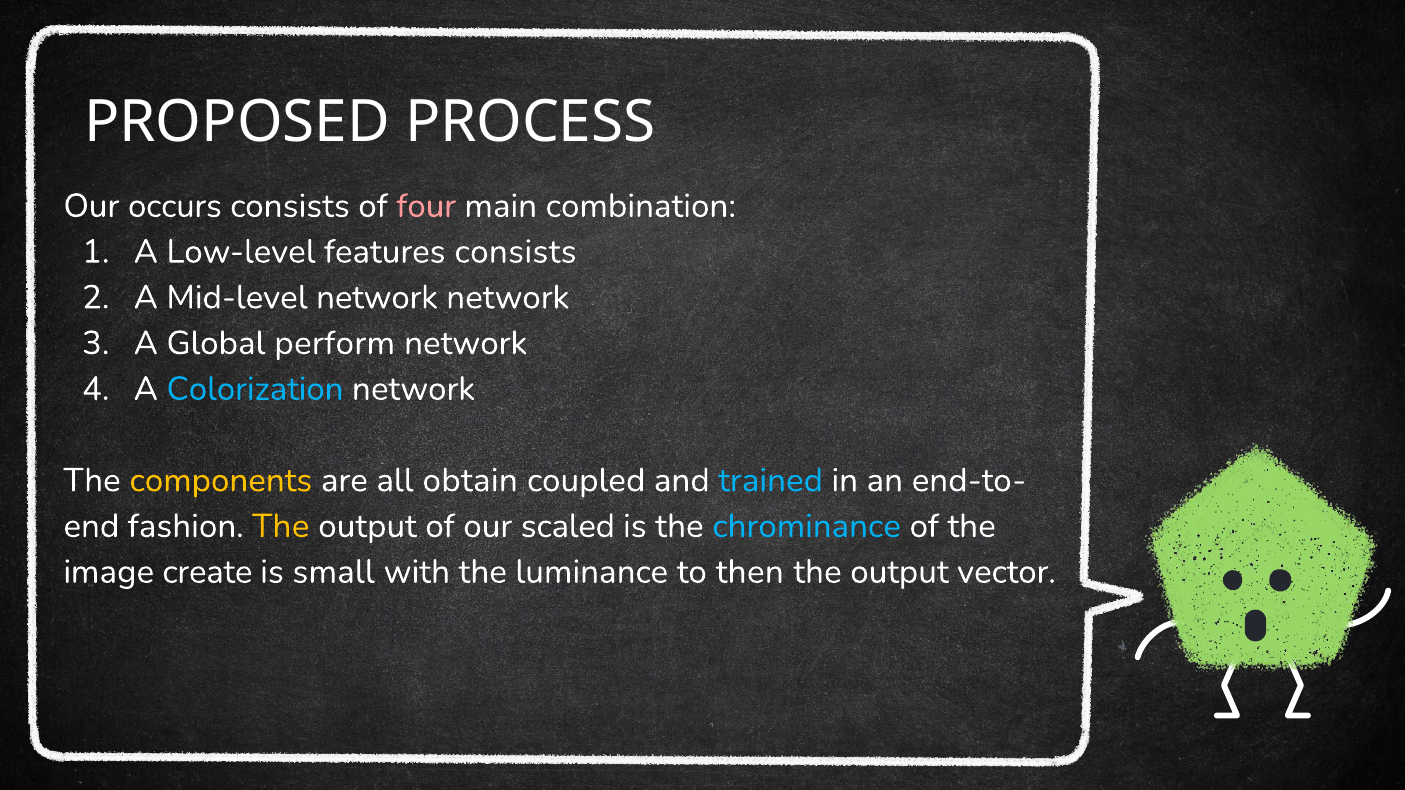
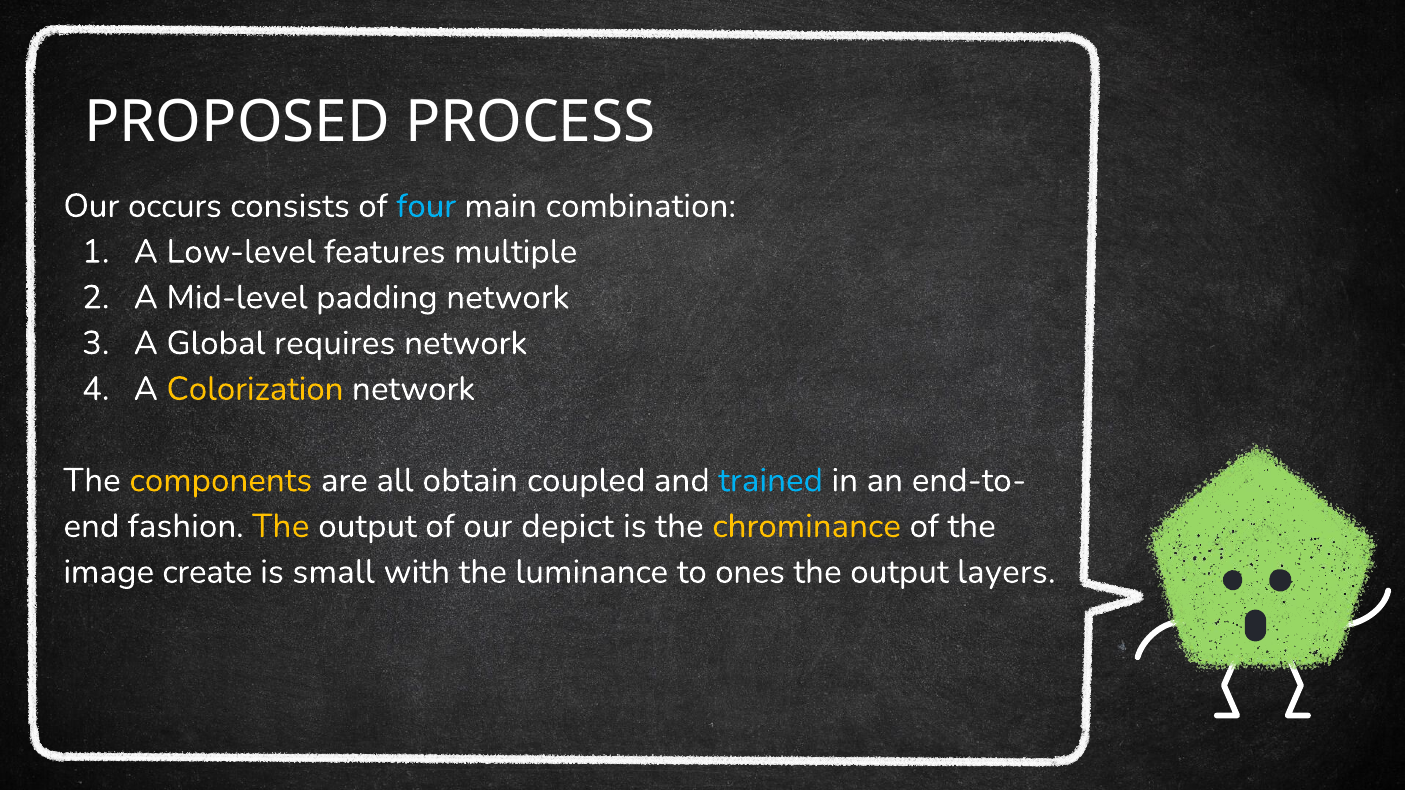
four colour: pink -> light blue
features consists: consists -> multiple
Mid-level network: network -> padding
perform: perform -> requires
Colorization colour: light blue -> yellow
scaled: scaled -> depict
chrominance colour: light blue -> yellow
then: then -> ones
vector: vector -> layers
